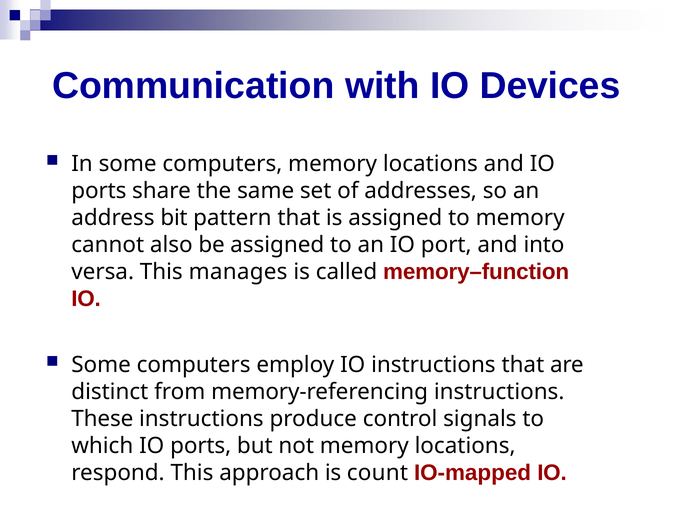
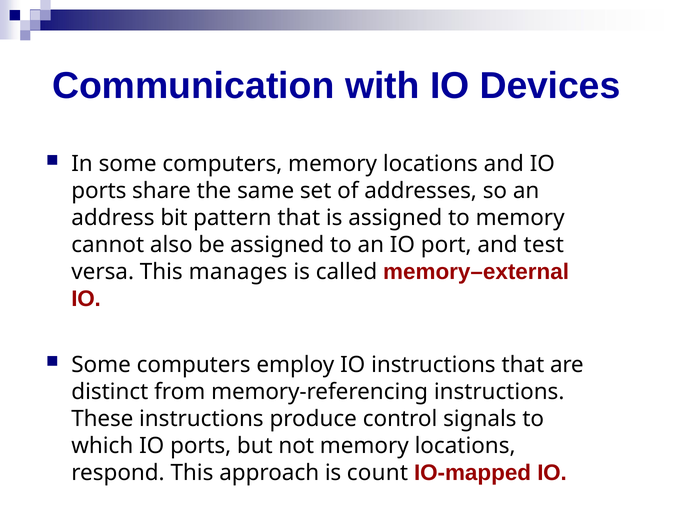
into: into -> test
memory–function: memory–function -> memory–external
